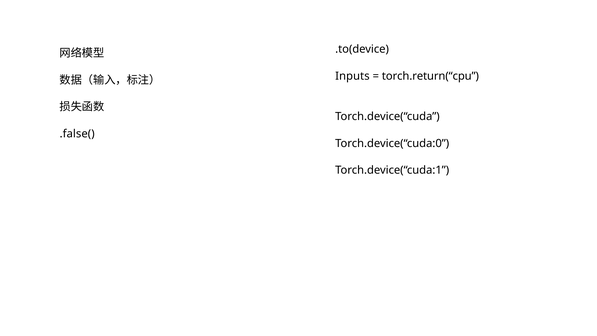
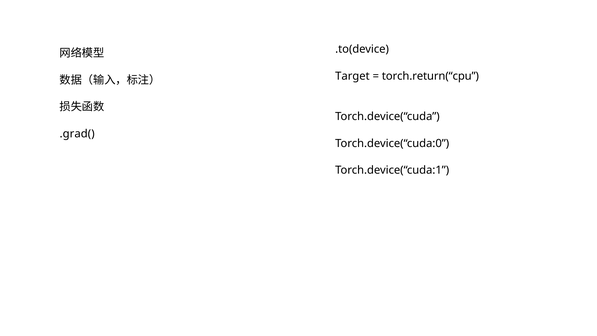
Inputs: Inputs -> Target
.false(: .false( -> .grad(
